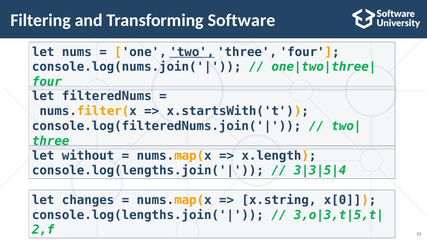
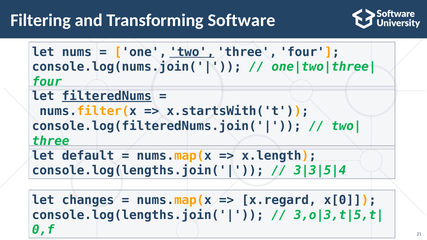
filteredNums underline: none -> present
without: without -> default
x.string: x.string -> x.regard
2,f: 2,f -> 0,f
